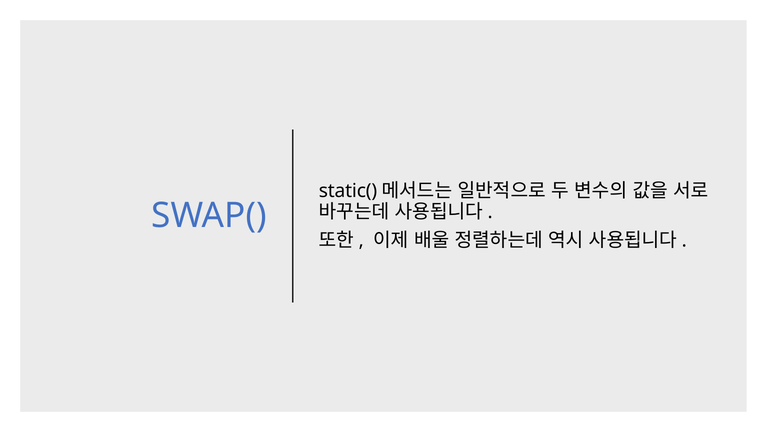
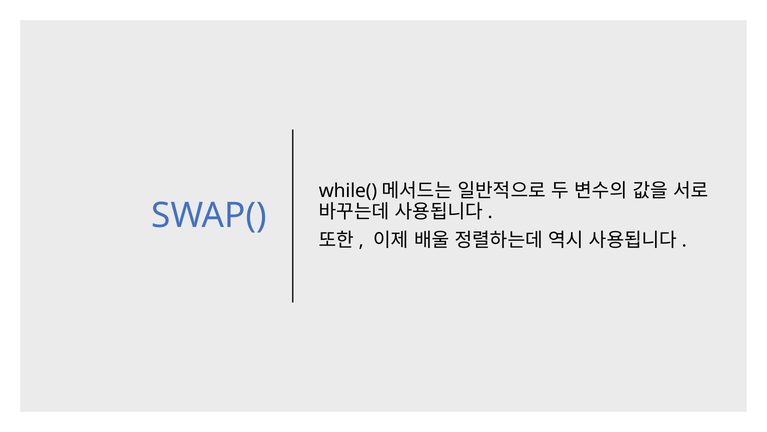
static(: static( -> while(
